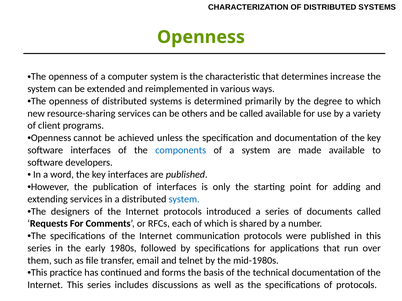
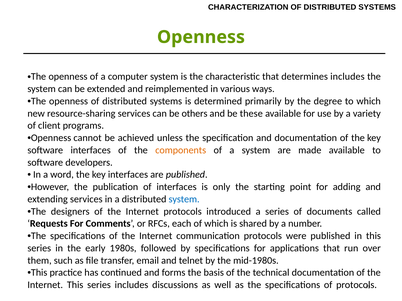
determines increase: increase -> includes
be called: called -> these
components colour: blue -> orange
